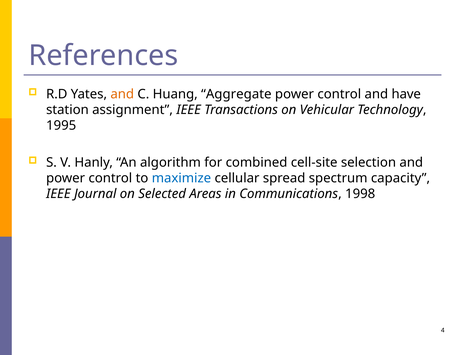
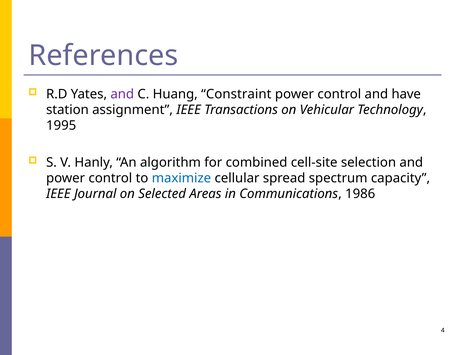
and at (122, 94) colour: orange -> purple
Aggregate: Aggregate -> Constraint
1998: 1998 -> 1986
